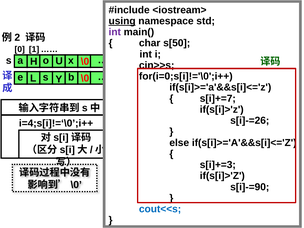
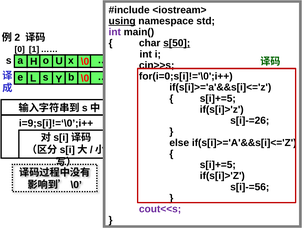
s[50 underline: none -> present
s[i]+=7 at (218, 98): s[i]+=7 -> s[i]+=5
i=4;s[i]!=‘\0’;i++: i=4;s[i]!=‘\0’;i++ -> i=9;s[i]!=‘\0’;i++
s[i]+=3 at (218, 165): s[i]+=3 -> s[i]+=5
s[i]-=90: s[i]-=90 -> s[i]-=56
cout<<s colour: blue -> purple
